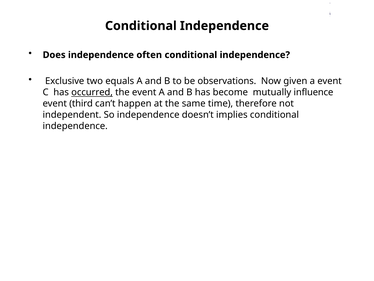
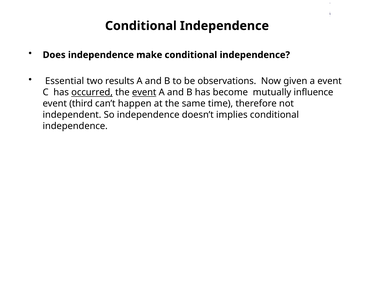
often: often -> make
Exclusive: Exclusive -> Essential
equals: equals -> results
event at (144, 92) underline: none -> present
